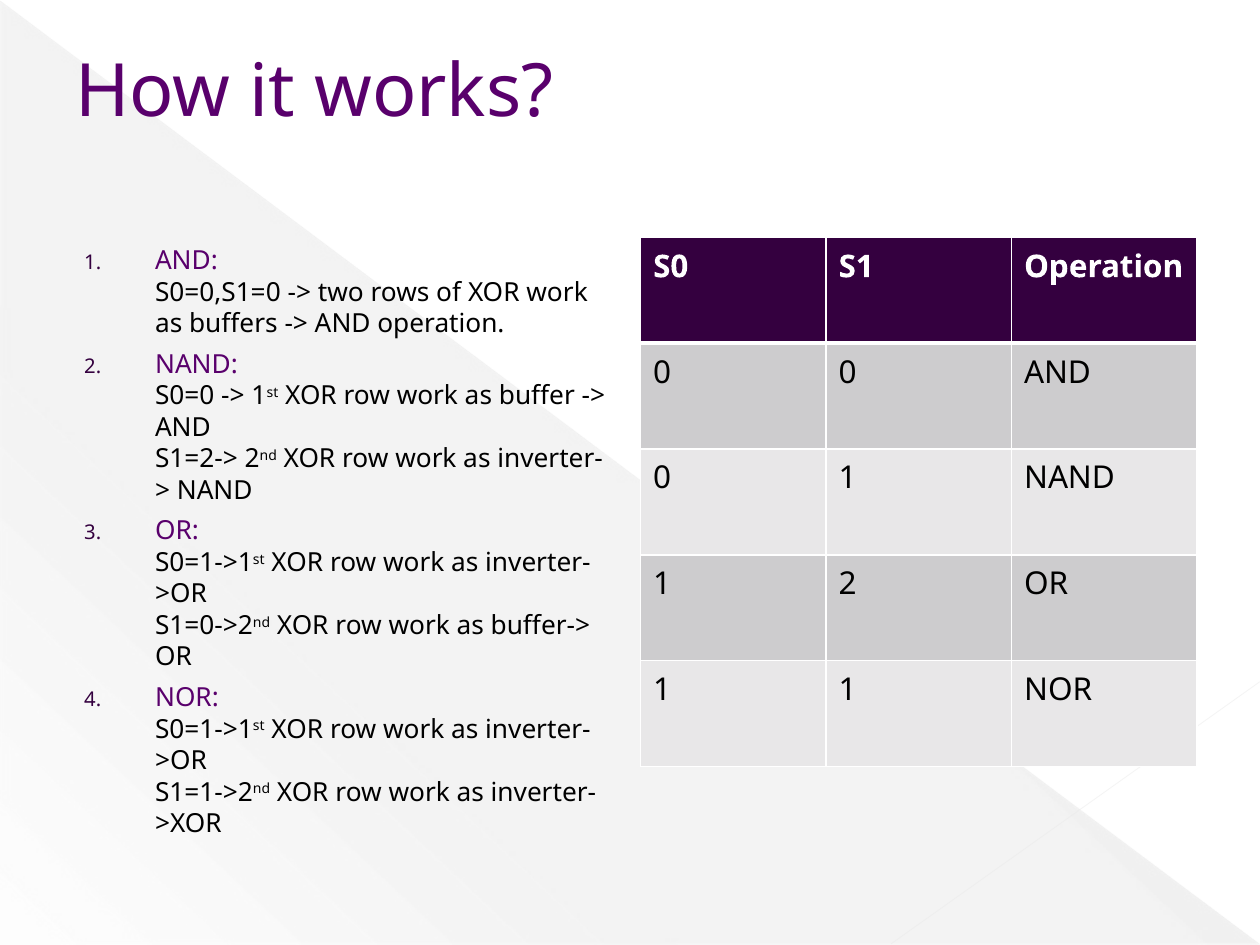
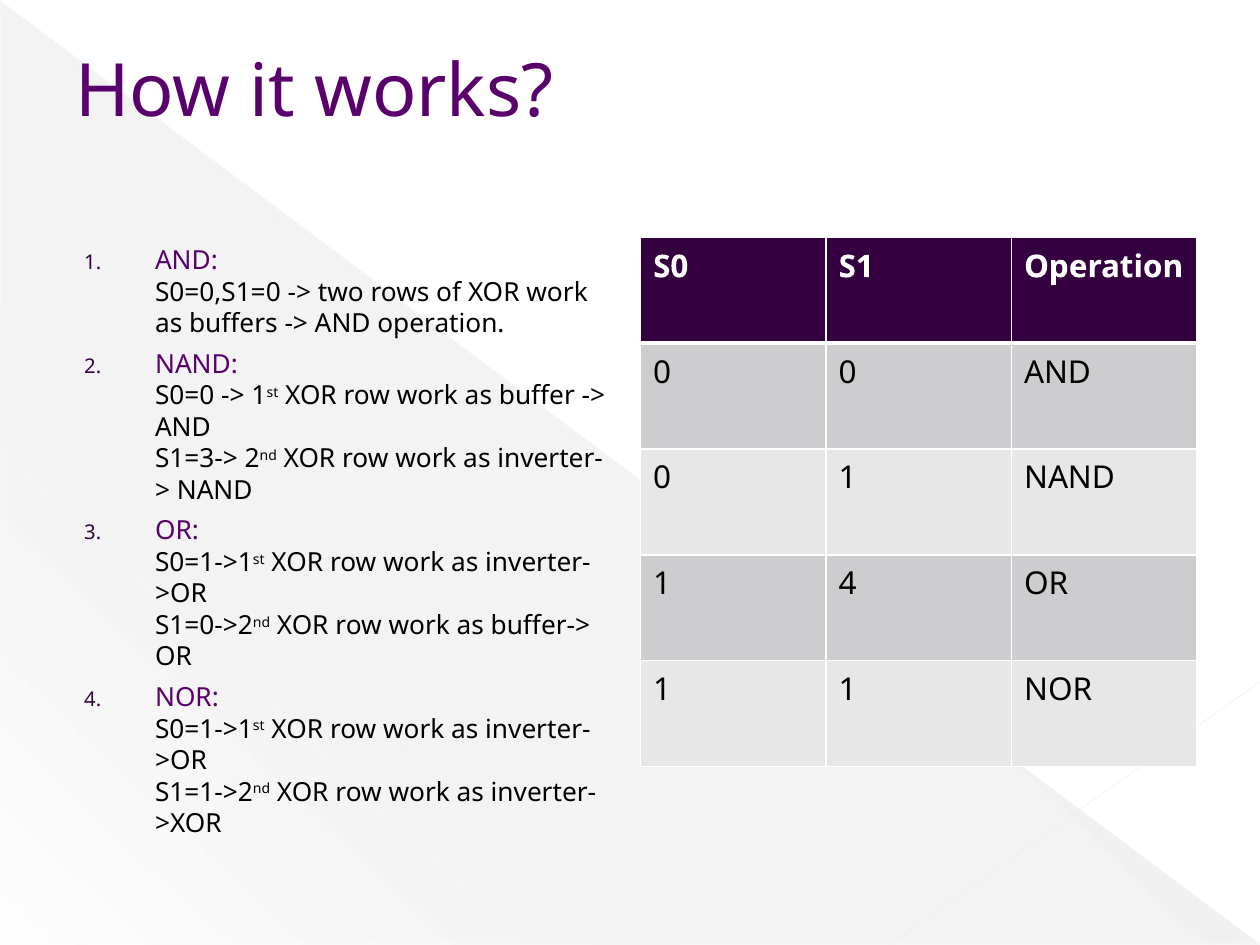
S1=2->: S1=2-> -> S1=3->
1 2: 2 -> 4
